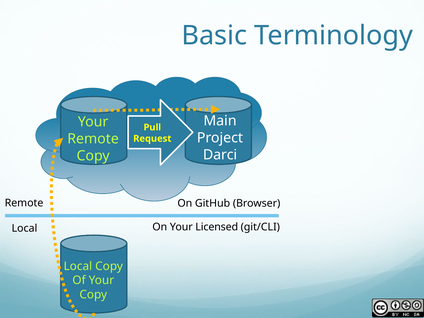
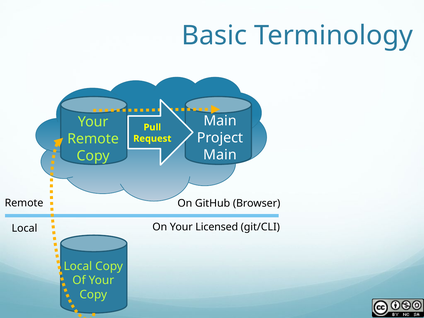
Darci at (220, 155): Darci -> Main
